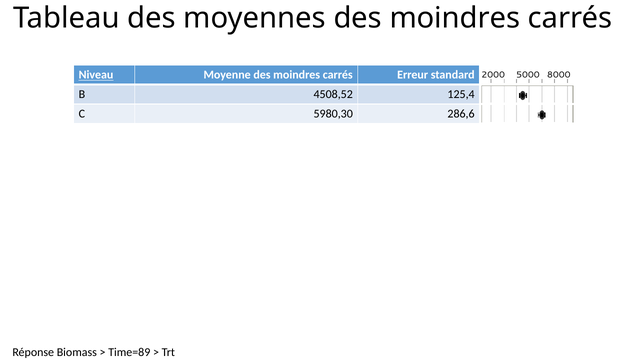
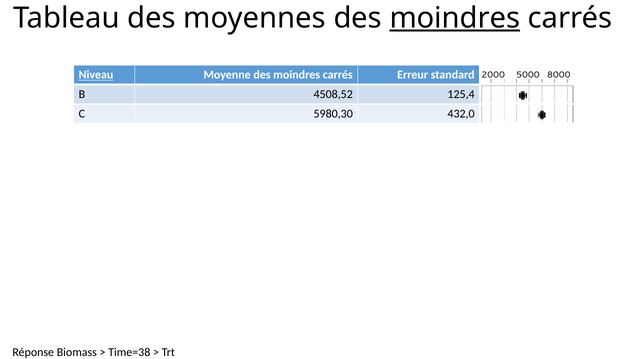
moindres at (455, 18) underline: none -> present
286,6: 286,6 -> 432,0
Time=89: Time=89 -> Time=38
